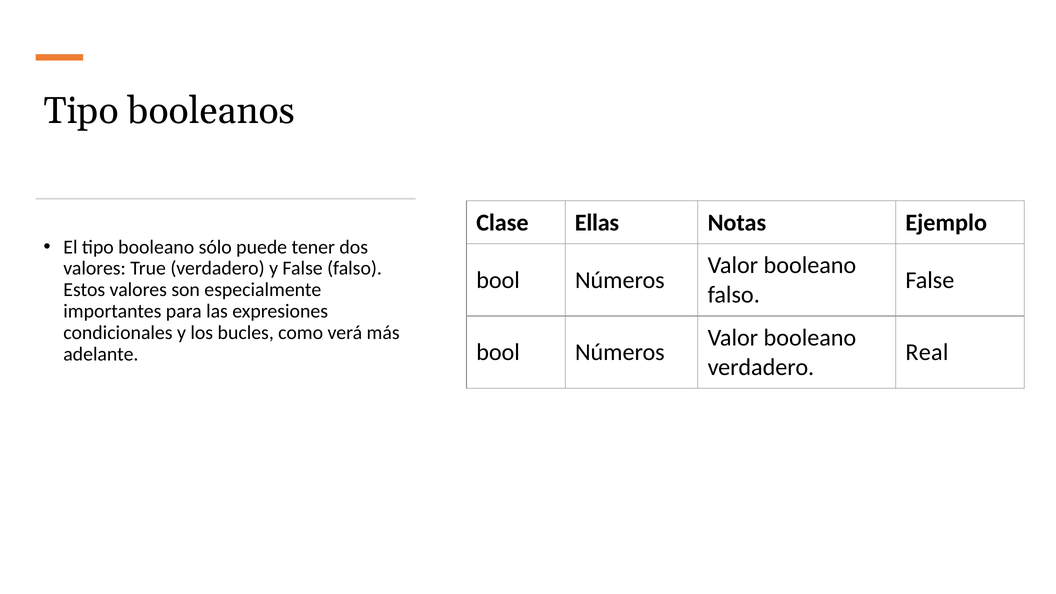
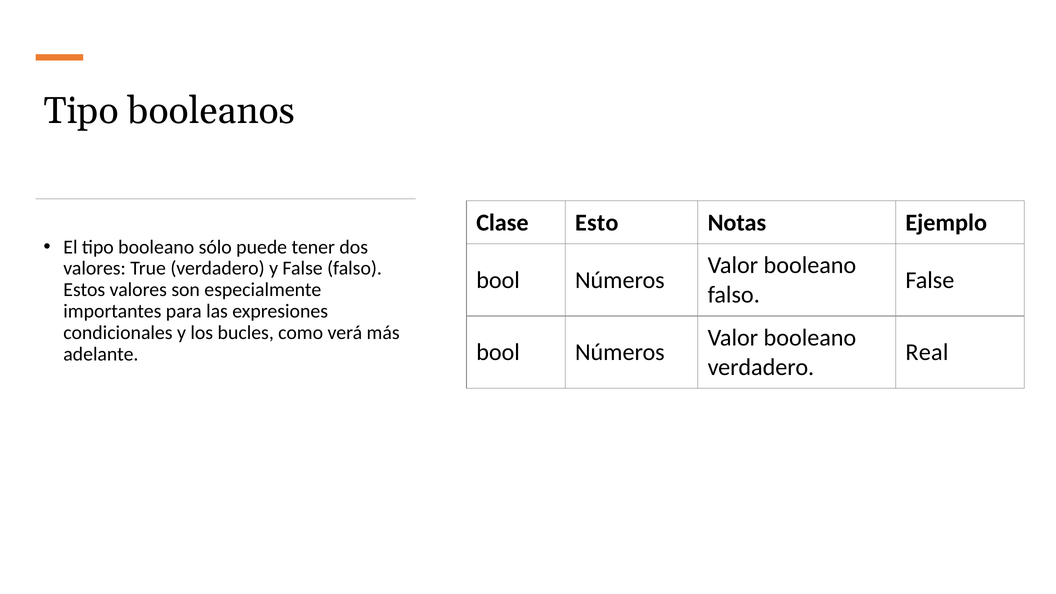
Ellas: Ellas -> Esto
